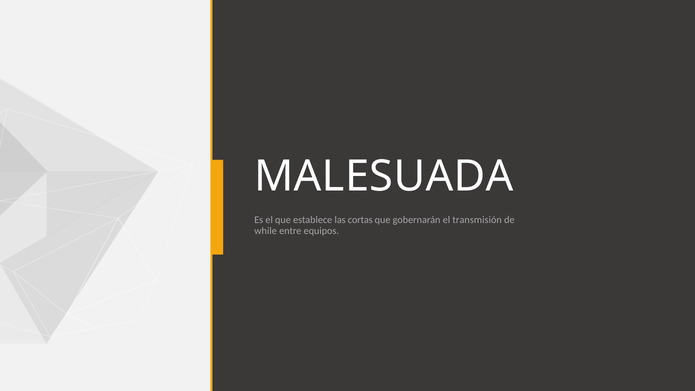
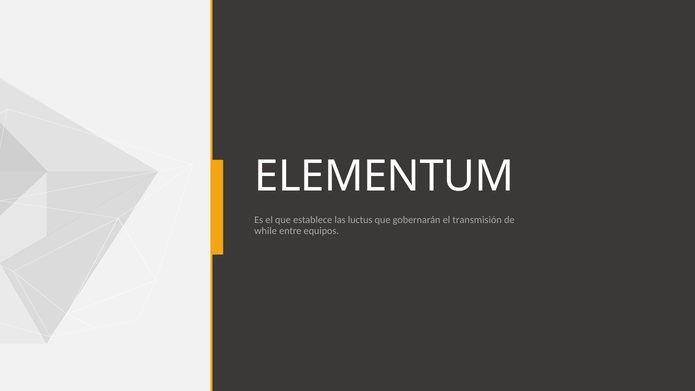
MALESUADA: MALESUADA -> ELEMENTUM
cortas: cortas -> luctus
